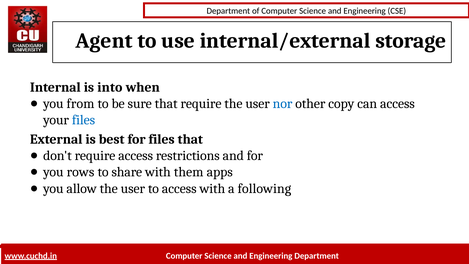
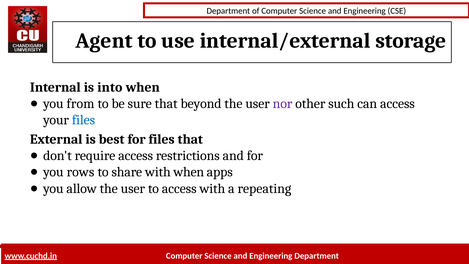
that require: require -> beyond
nor colour: blue -> purple
copy: copy -> such
with them: them -> when
following: following -> repeating
